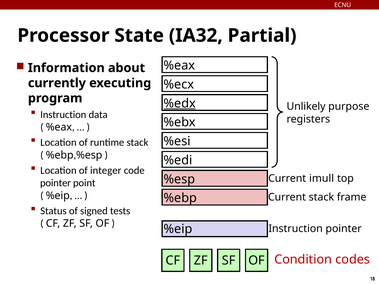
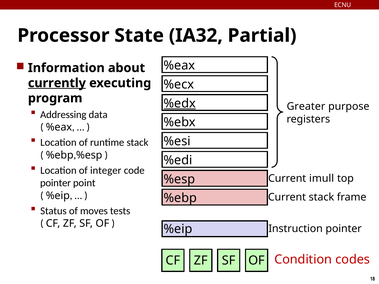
currently underline: none -> present
Unlikely: Unlikely -> Greater
Instruction at (63, 115): Instruction -> Addressing
signed: signed -> moves
